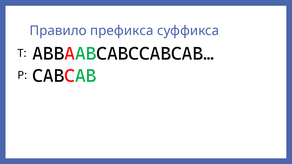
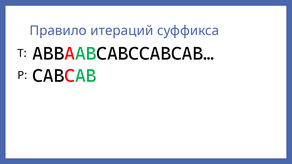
префикса: префикса -> итераций
